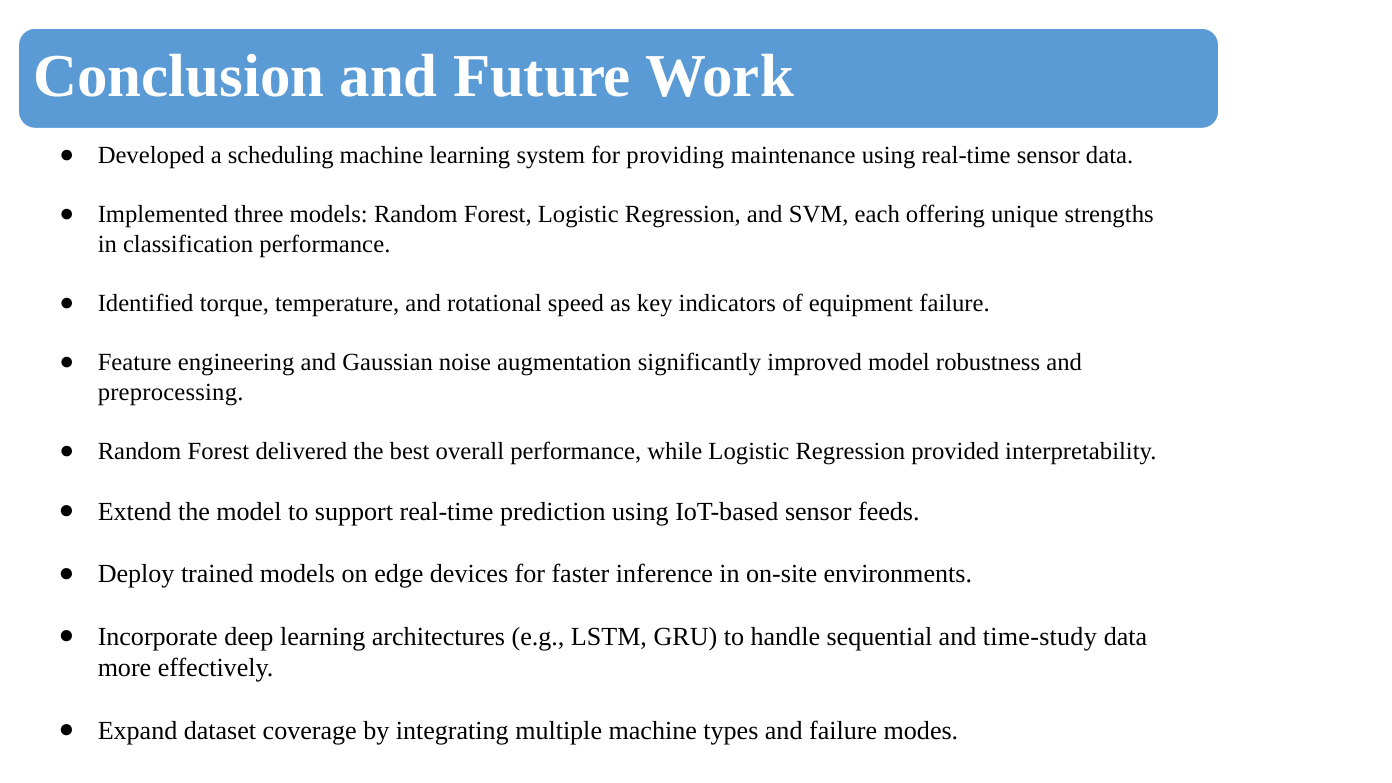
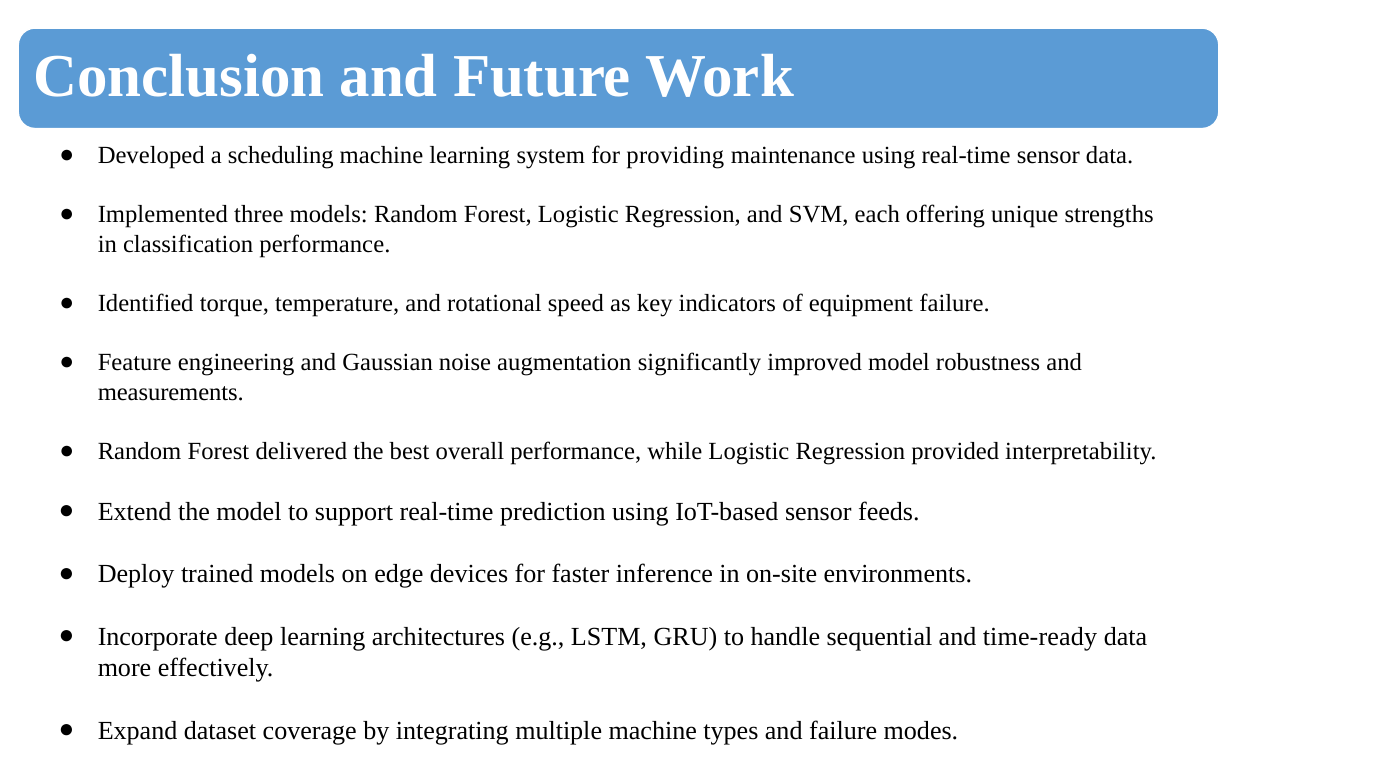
preprocessing: preprocessing -> measurements
time-study: time-study -> time-ready
